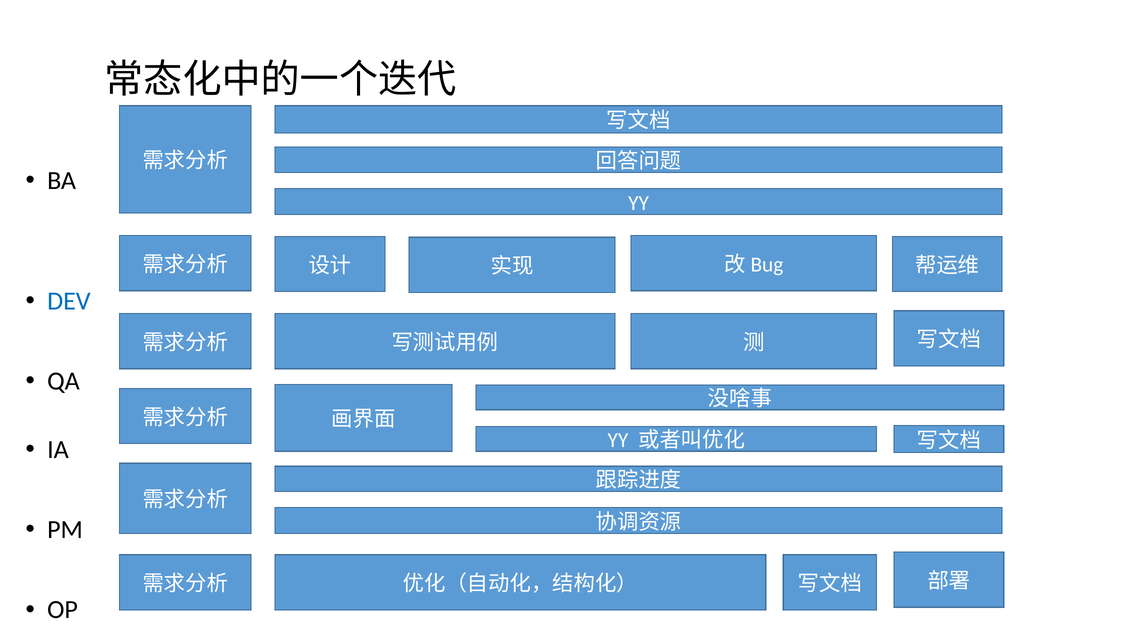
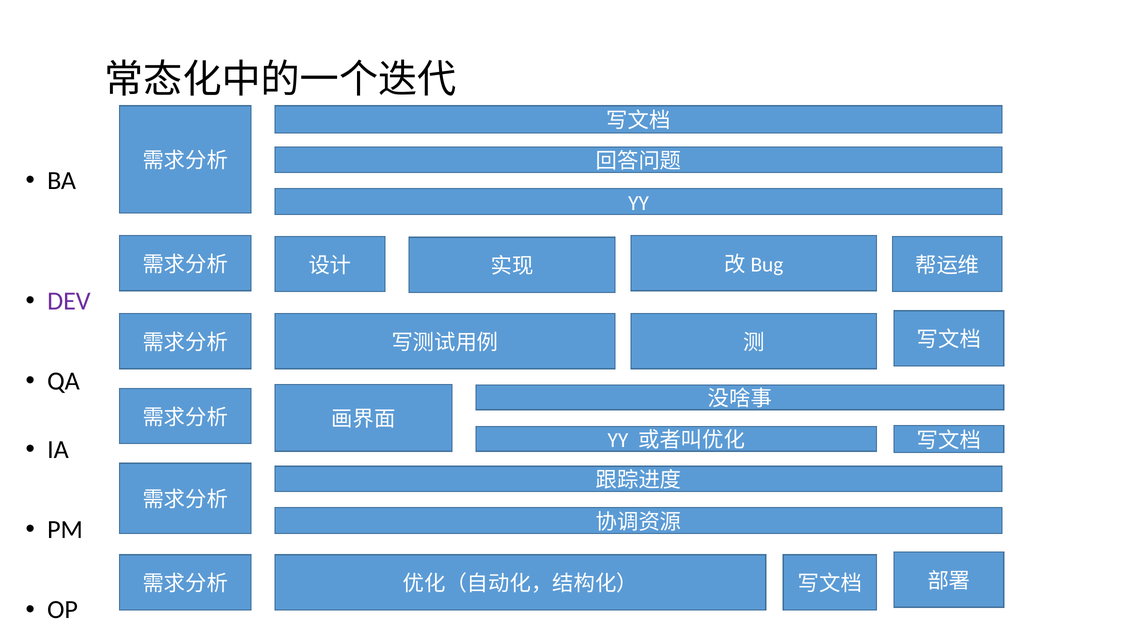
DEV colour: blue -> purple
